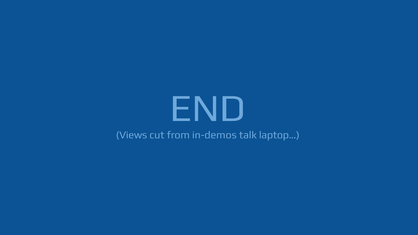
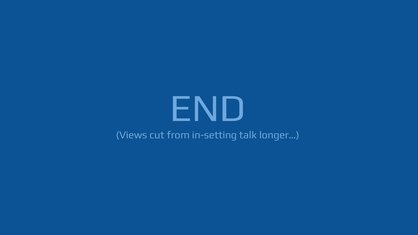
in-demos: in-demos -> in-setting
laptop…: laptop… -> longer…
